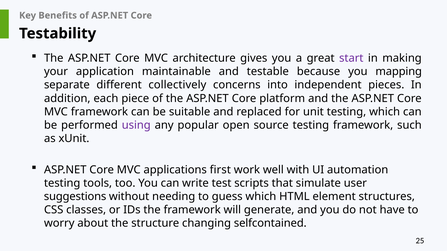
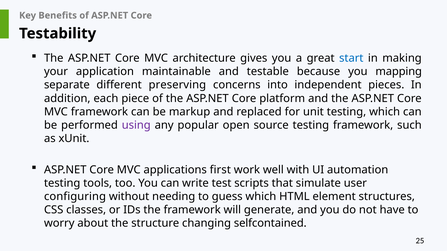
start colour: purple -> blue
collectively: collectively -> preserving
suitable: suitable -> markup
suggestions: suggestions -> configuring
